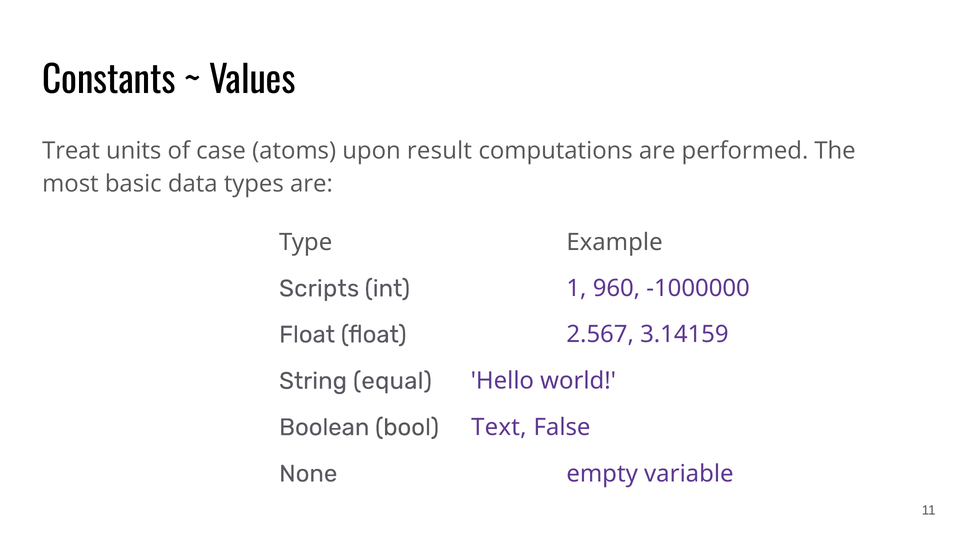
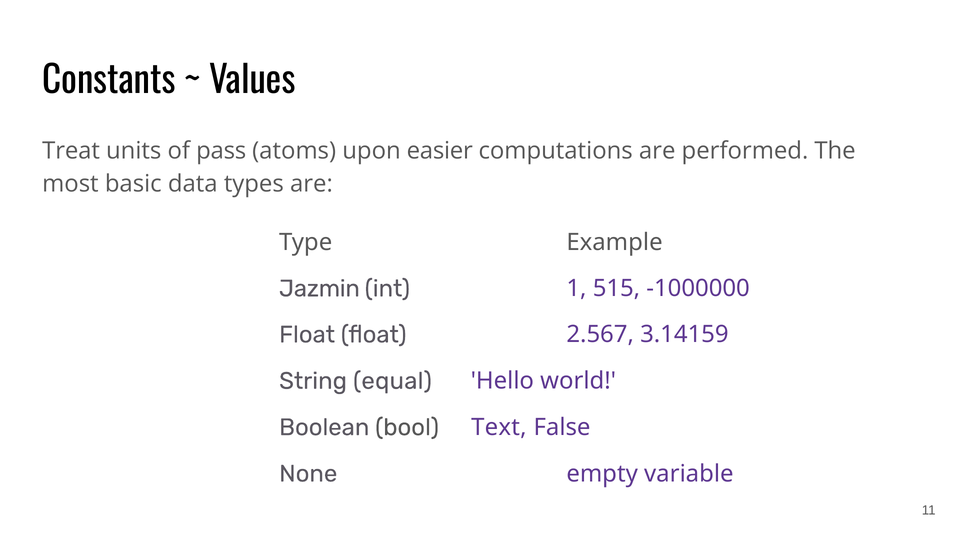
case: case -> pass
result: result -> easier
Scripts: Scripts -> Jazmin
960: 960 -> 515
